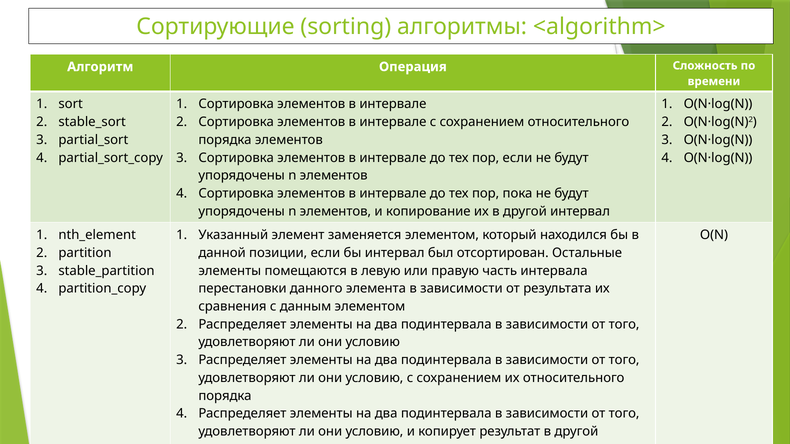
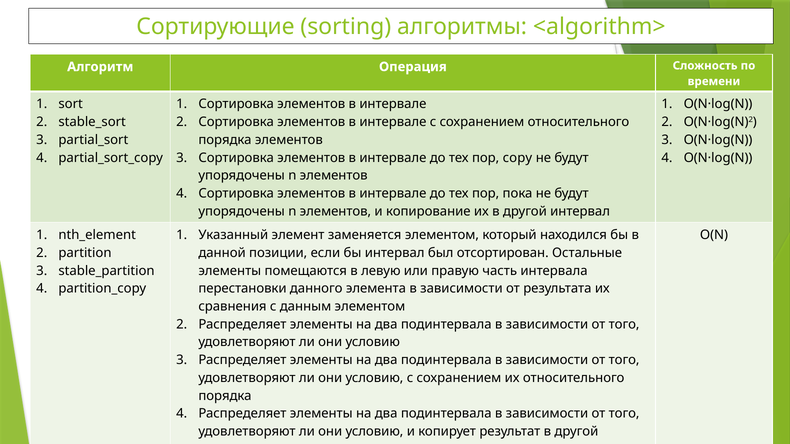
пор если: если -> copy
